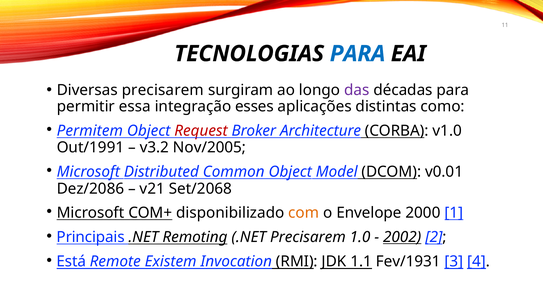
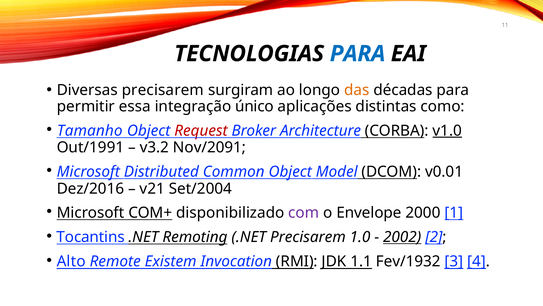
das colour: purple -> orange
esses: esses -> único
Permitem: Permitem -> Tamanho
v1.0 underline: none -> present
Nov/2005: Nov/2005 -> Nov/2091
Dez/2086: Dez/2086 -> Dez/2016
Set/2068: Set/2068 -> Set/2004
com colour: orange -> purple
Principais: Principais -> Tocantins
Está: Está -> Alto
Fev/1931: Fev/1931 -> Fev/1932
